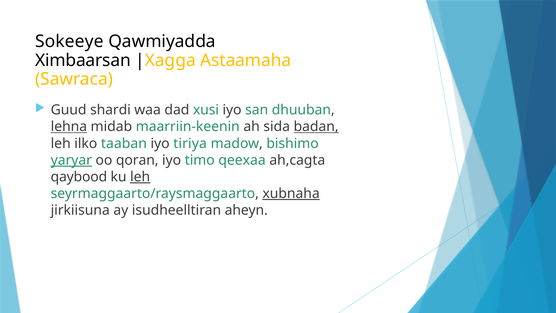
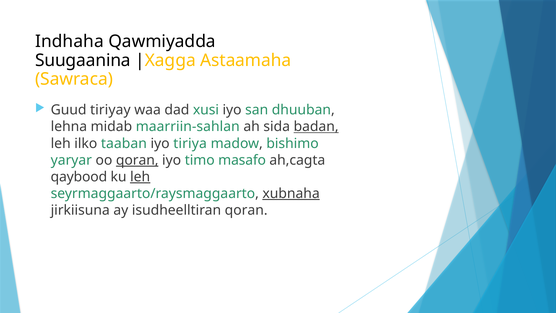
Sokeeye: Sokeeye -> Indhaha
Ximbaarsan: Ximbaarsan -> Suugaanina
shardi: shardi -> tiriyay
lehna underline: present -> none
maarriin-keenin: maarriin-keenin -> maarriin-sahlan
yaryar underline: present -> none
qoran at (137, 160) underline: none -> present
qeexaa: qeexaa -> masafo
isudheelltiran aheyn: aheyn -> qoran
